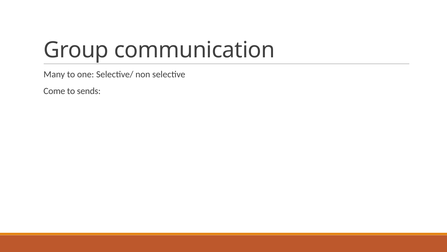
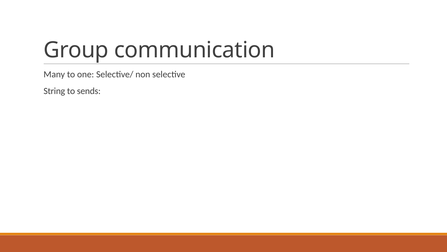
Come: Come -> String
